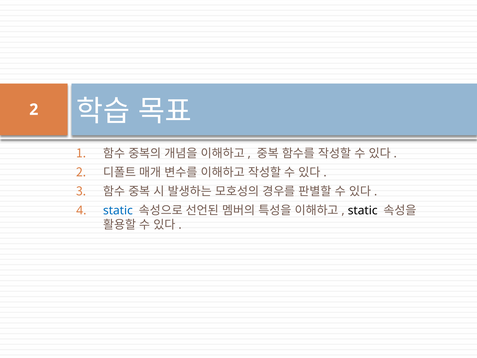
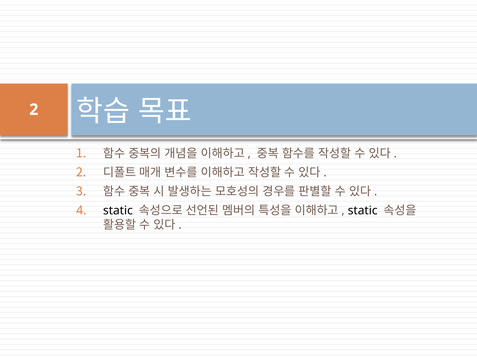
static at (118, 210) colour: blue -> black
